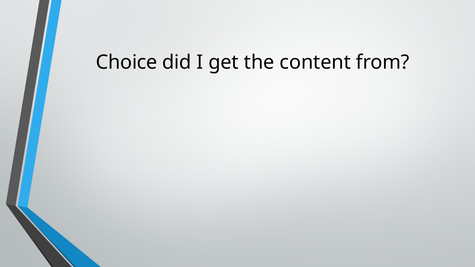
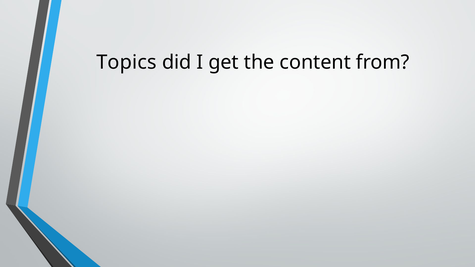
Choice: Choice -> Topics
